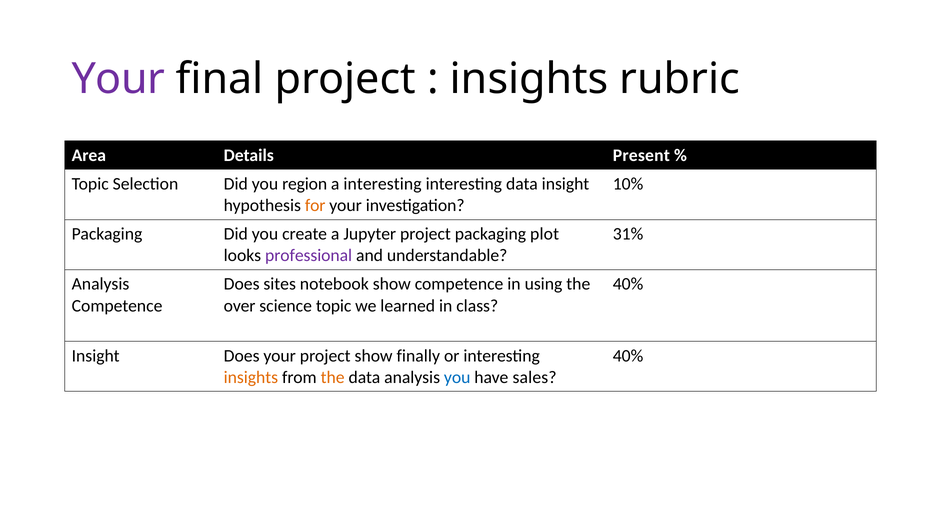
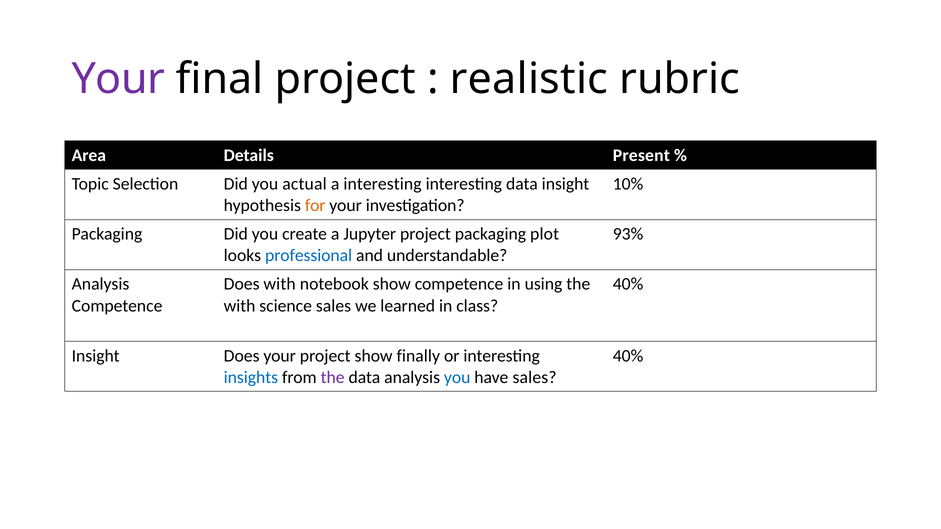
insights at (529, 79): insights -> realistic
region: region -> actual
31%: 31% -> 93%
professional colour: purple -> blue
Does sites: sites -> with
over at (240, 306): over -> with
science topic: topic -> sales
insights at (251, 378) colour: orange -> blue
the at (333, 378) colour: orange -> purple
